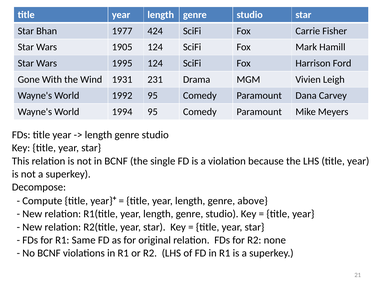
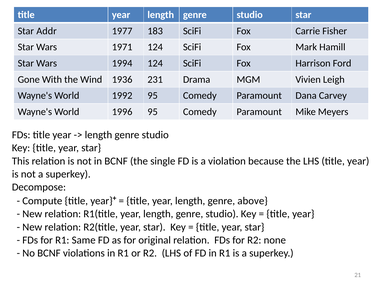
Bhan: Bhan -> Addr
424: 424 -> 183
1905: 1905 -> 1971
1995: 1995 -> 1994
1931: 1931 -> 1936
1994: 1994 -> 1996
